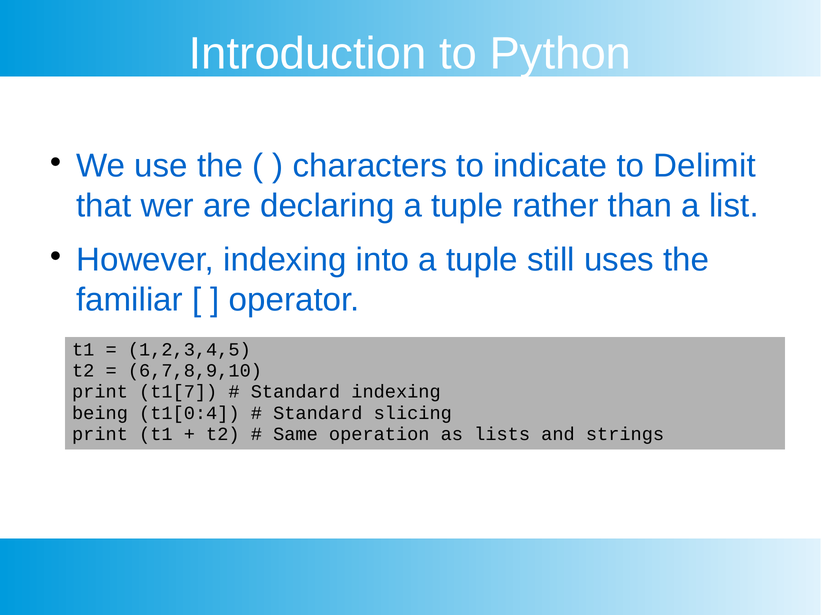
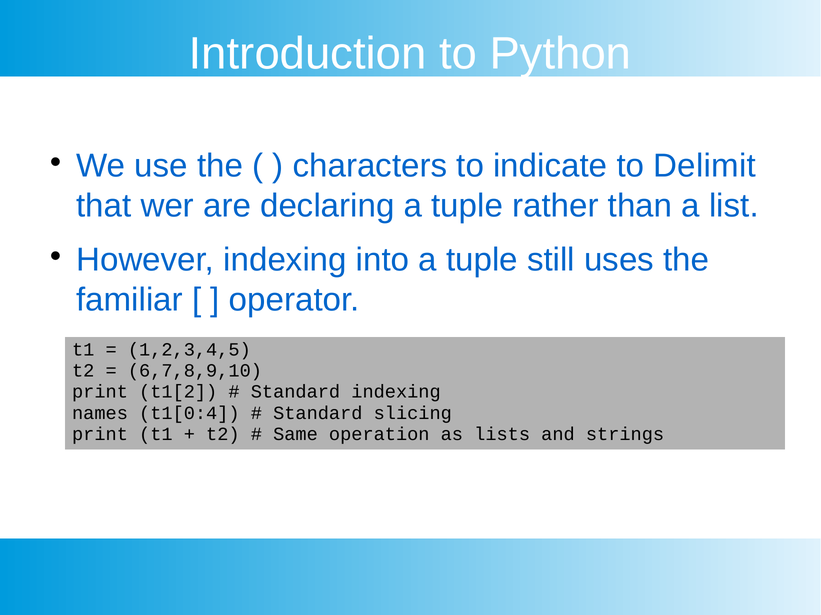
t1[7: t1[7 -> t1[2
being: being -> names
